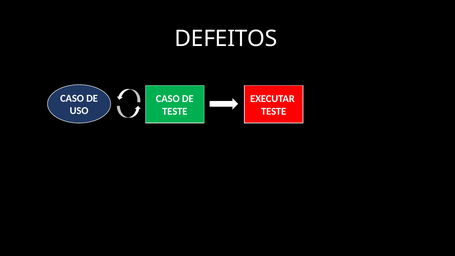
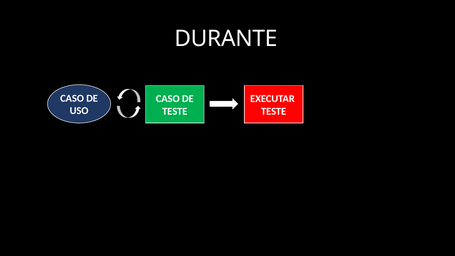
DEFEITOS: DEFEITOS -> DURANTE
